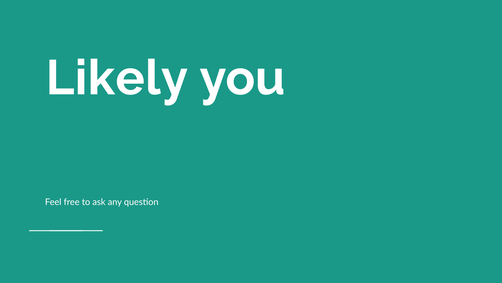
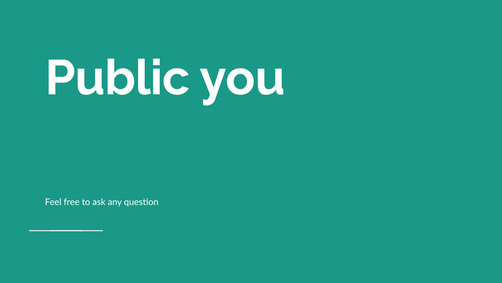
Likely: Likely -> Public
